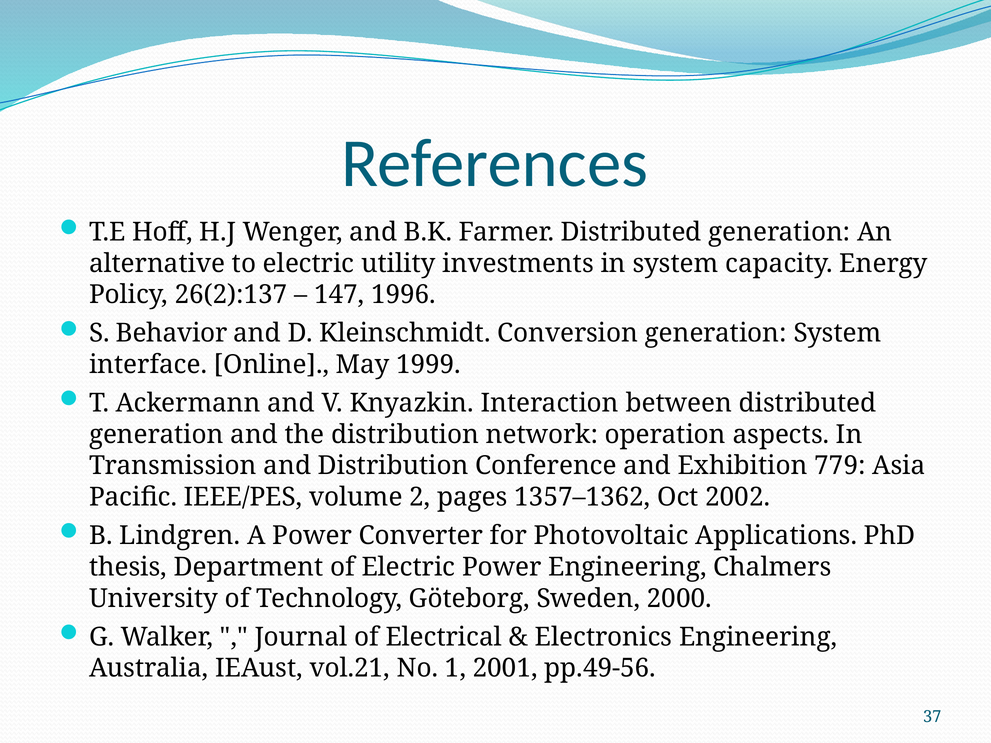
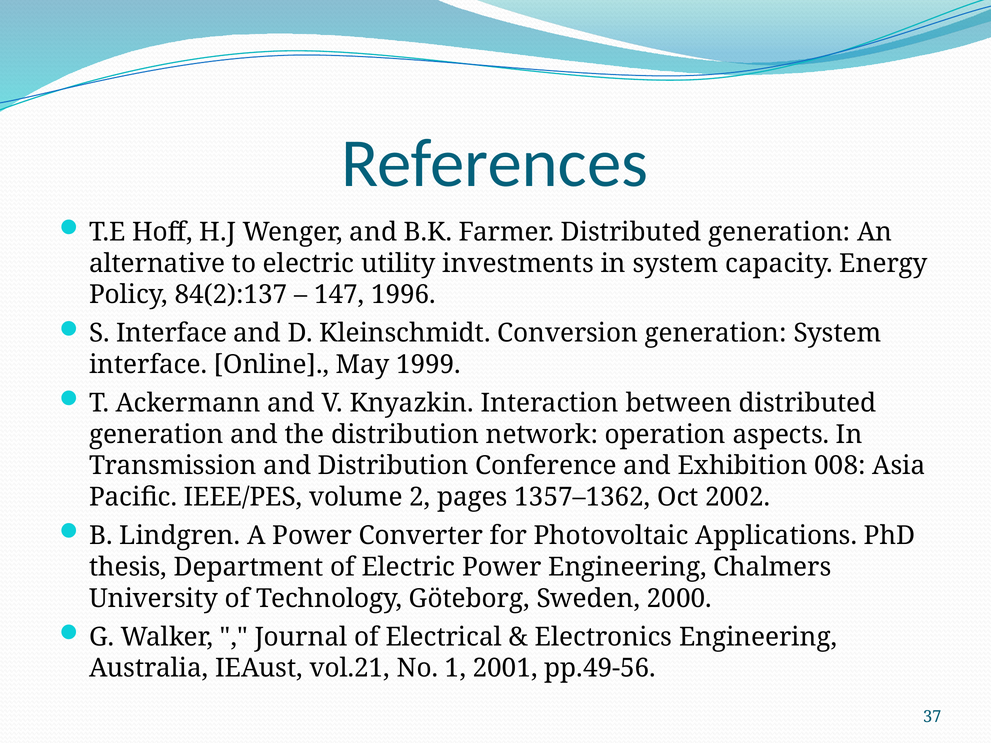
26(2):137: 26(2):137 -> 84(2):137
S Behavior: Behavior -> Interface
779: 779 -> 008
